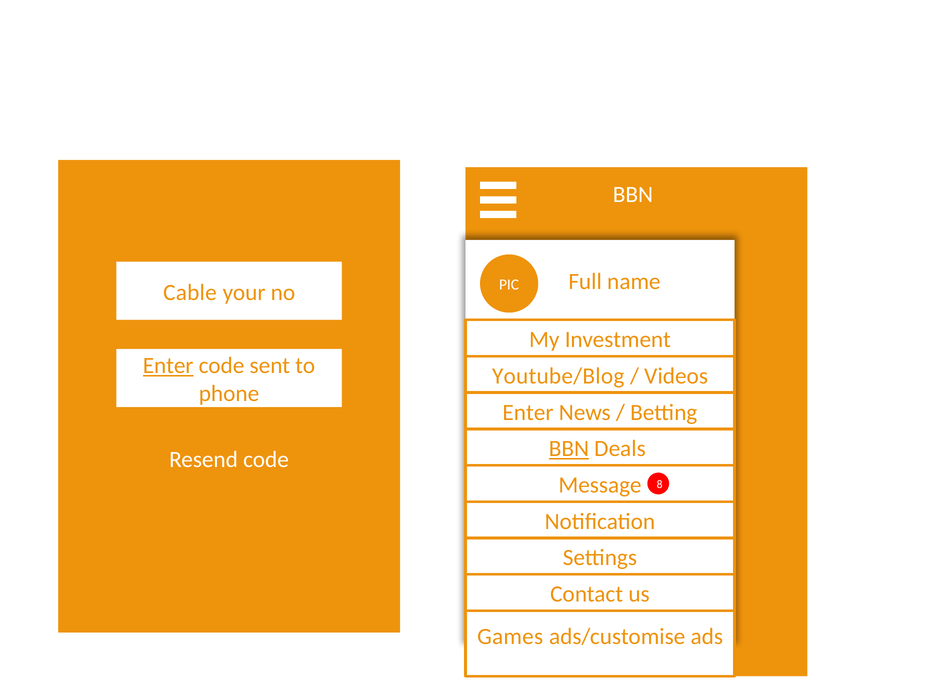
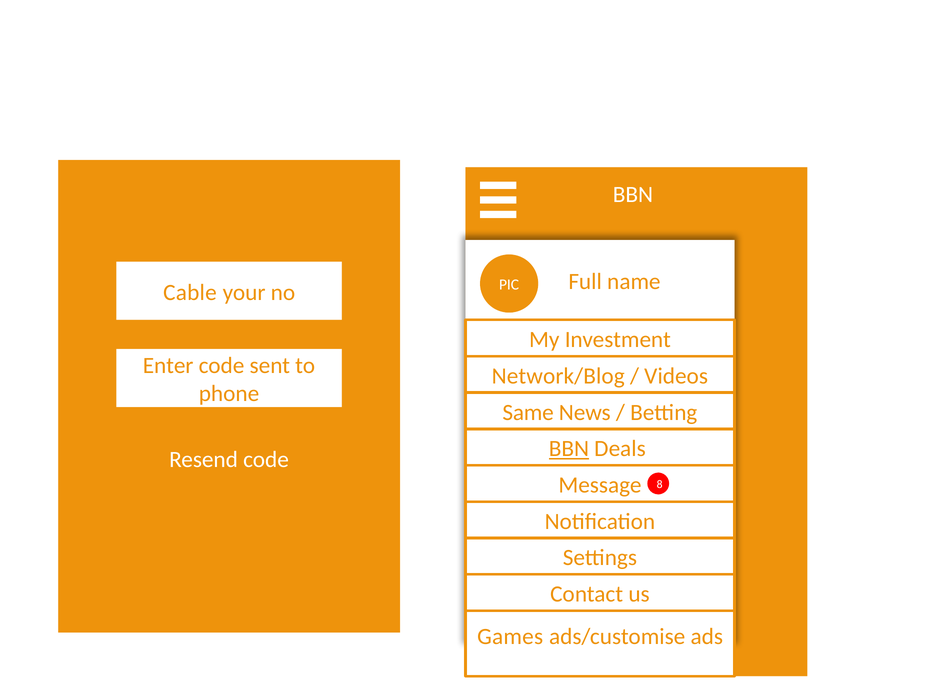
Enter at (168, 366) underline: present -> none
Youtube/Blog: Youtube/Blog -> Network/Blog
Enter at (528, 413): Enter -> Same
